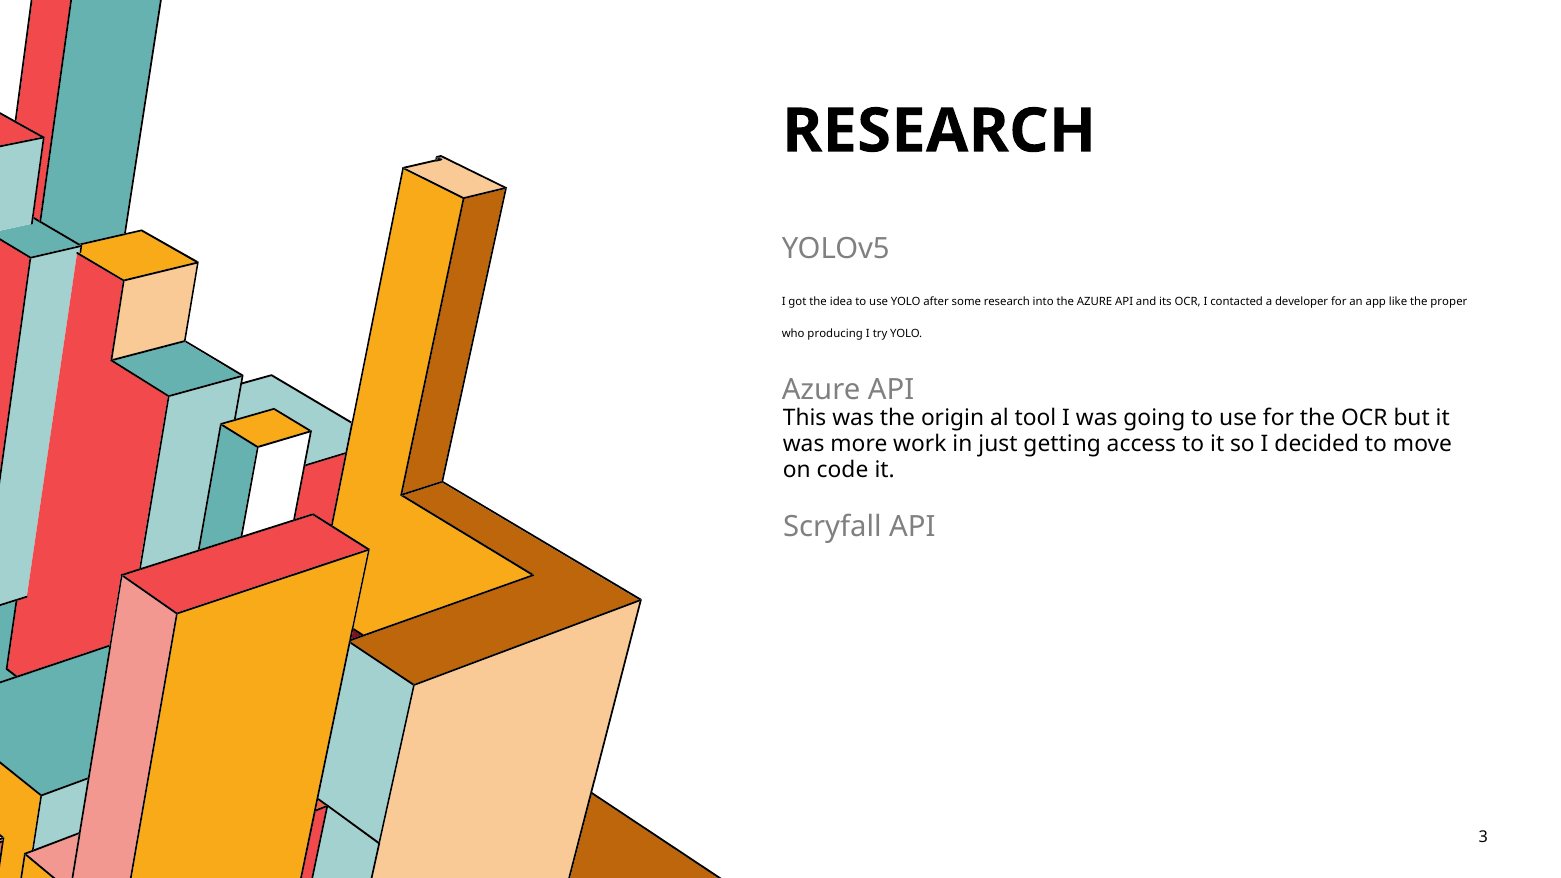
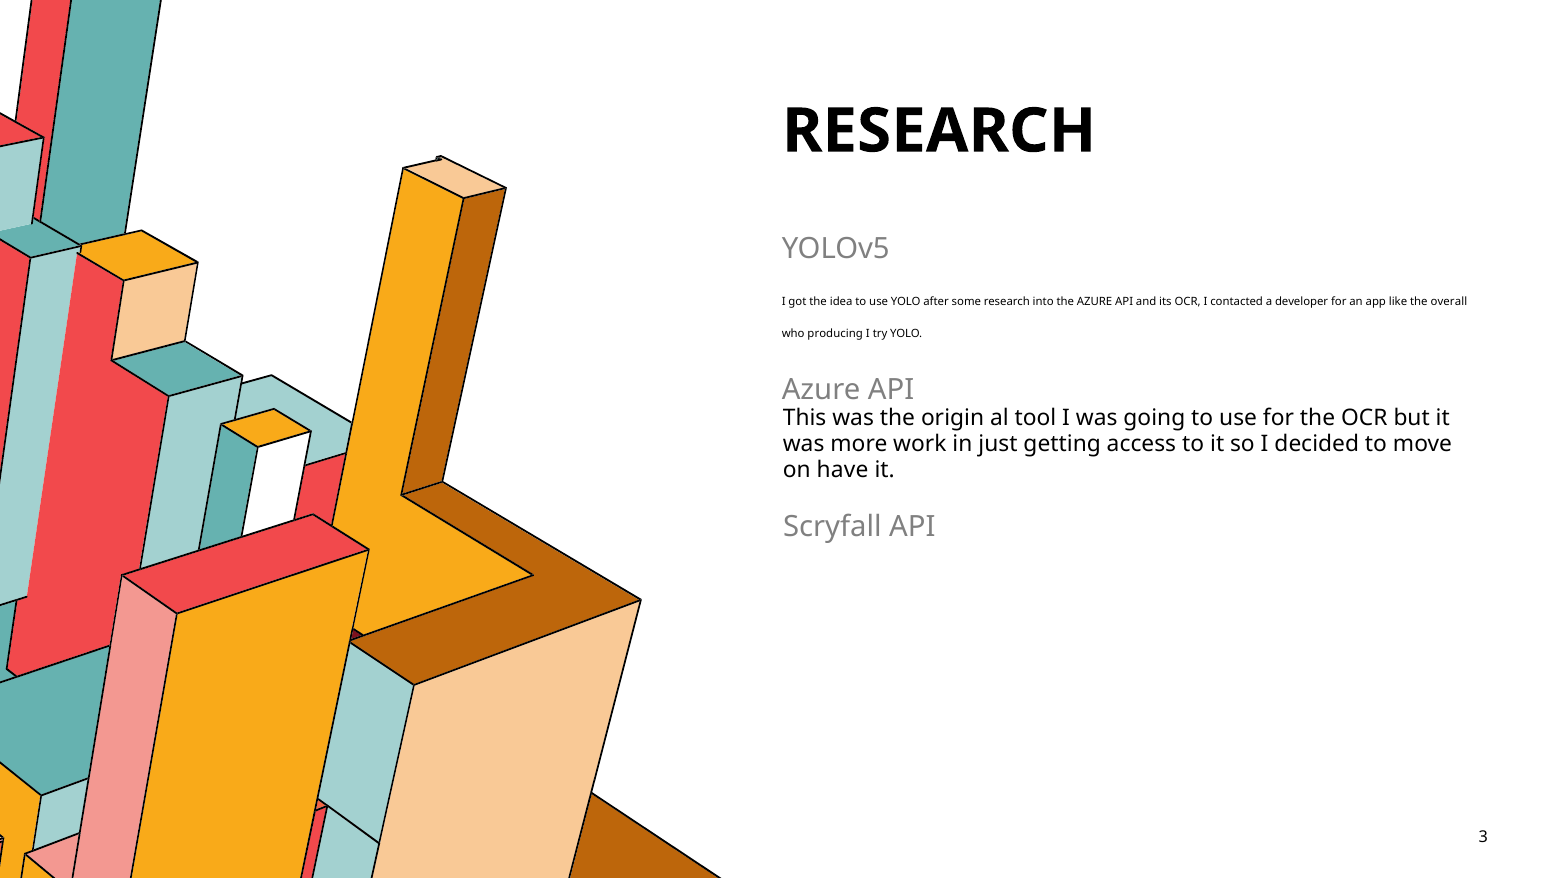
proper: proper -> overall
code: code -> have
